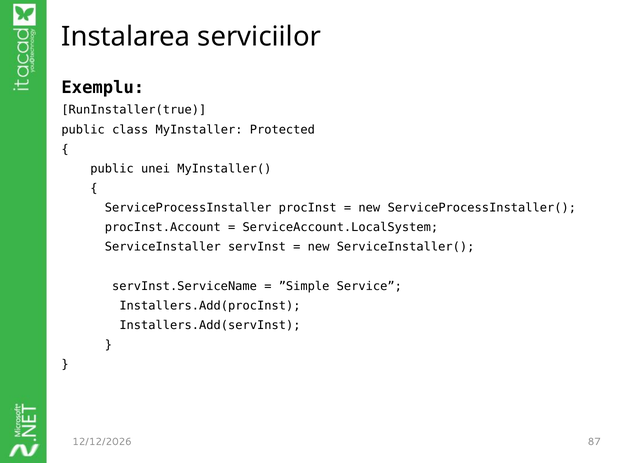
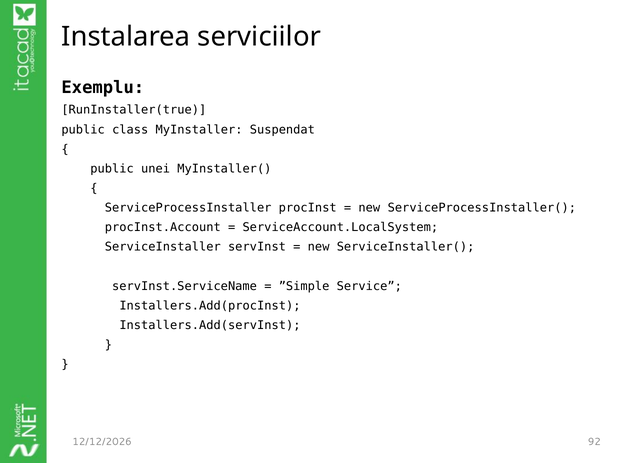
Protected: Protected -> Suspendat
87: 87 -> 92
